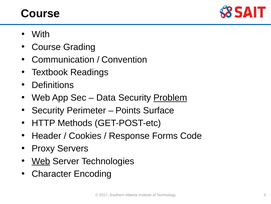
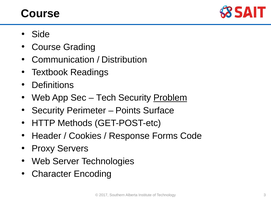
With: With -> Side
Convention: Convention -> Distribution
Data: Data -> Tech
Web at (41, 161) underline: present -> none
